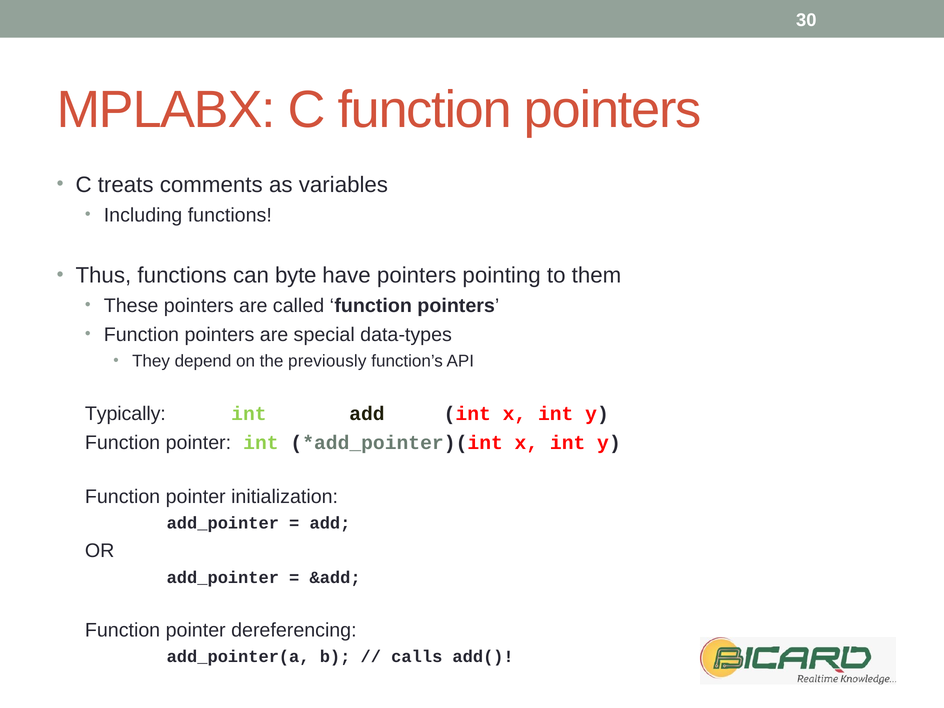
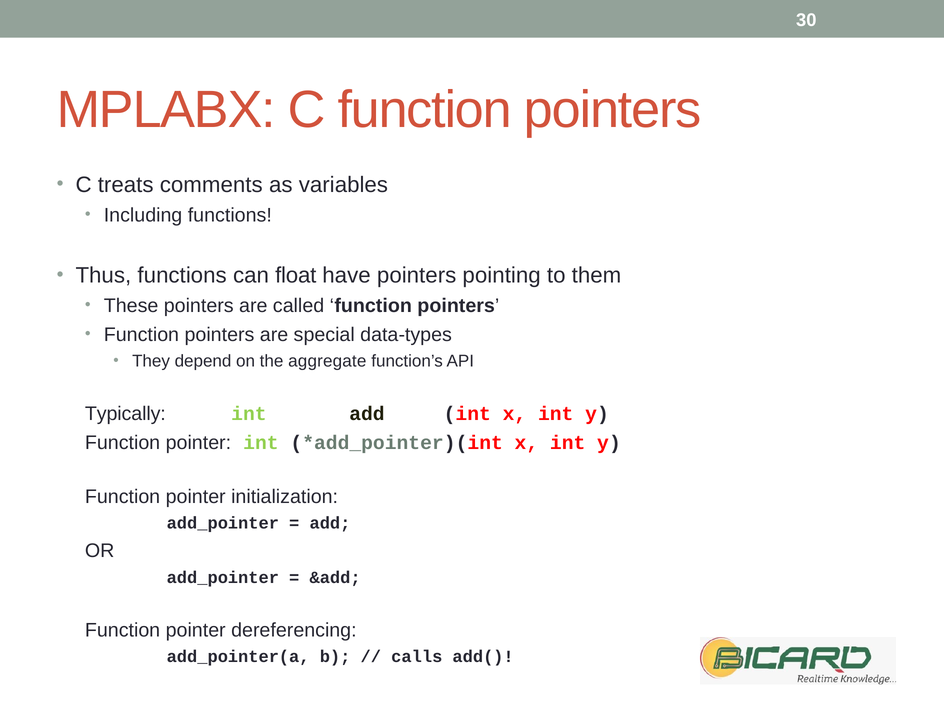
byte: byte -> float
previously: previously -> aggregate
